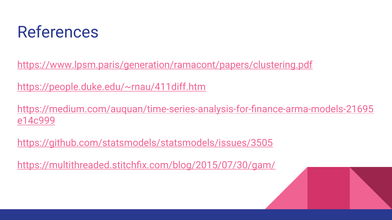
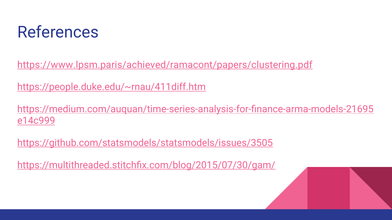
https://www.lpsm.paris/generation/ramacont/papers/clustering.pdf: https://www.lpsm.paris/generation/ramacont/papers/clustering.pdf -> https://www.lpsm.paris/achieved/ramacont/papers/clustering.pdf
